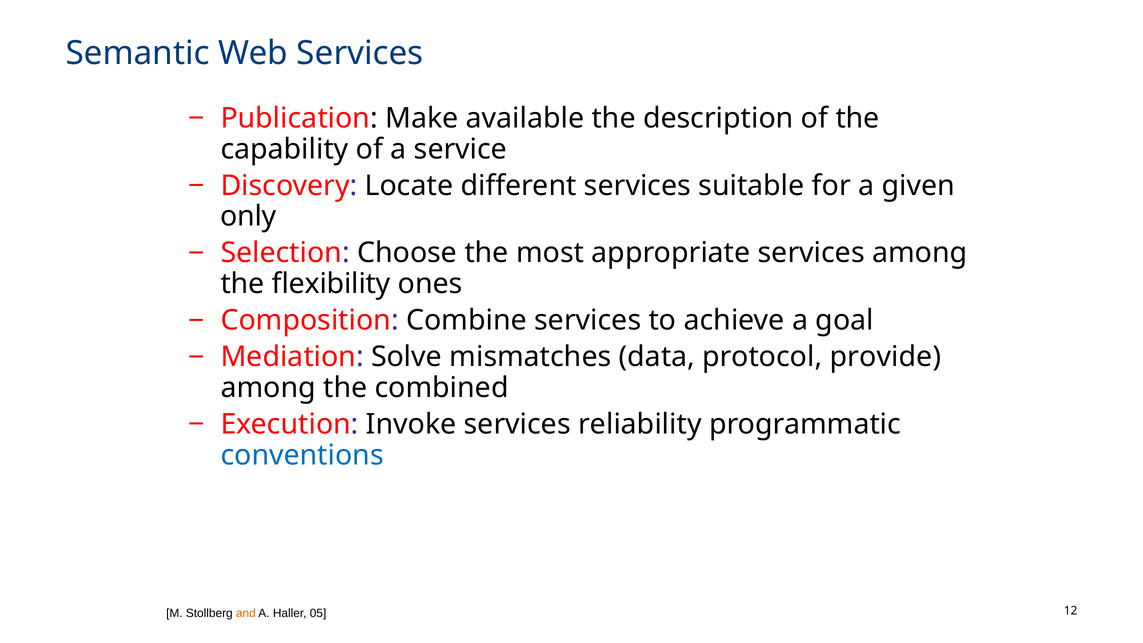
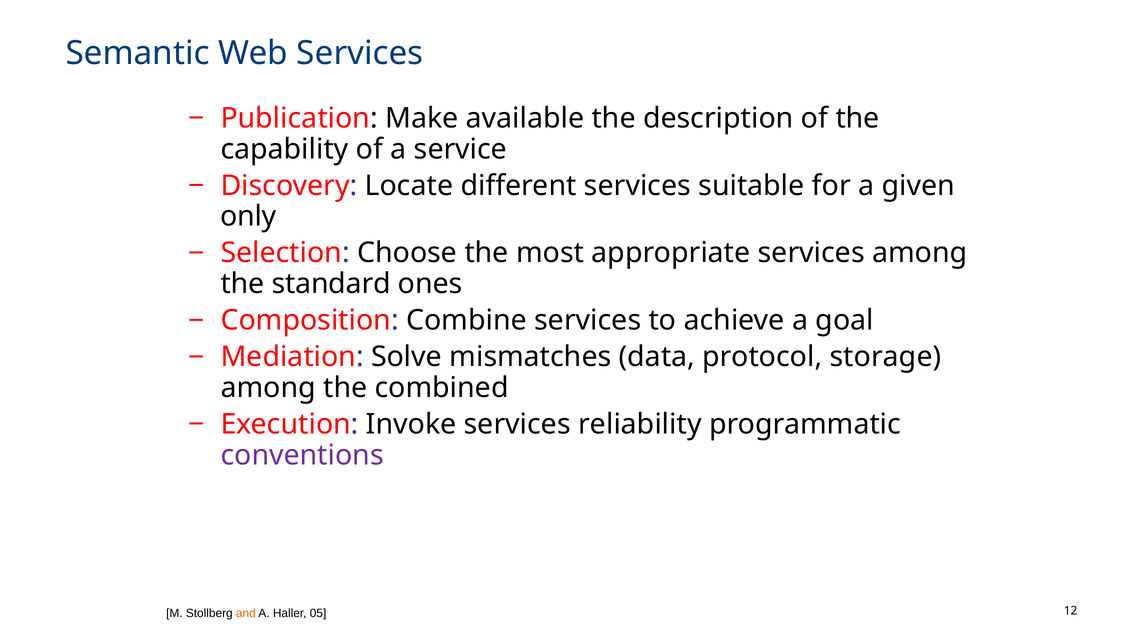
flexibility: flexibility -> standard
provide: provide -> storage
conventions colour: blue -> purple
